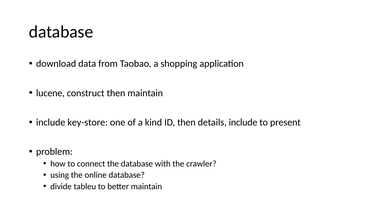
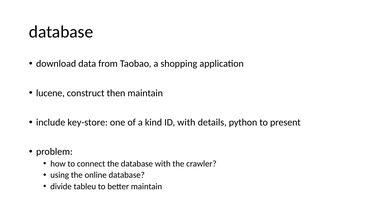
ID then: then -> with
details include: include -> python
